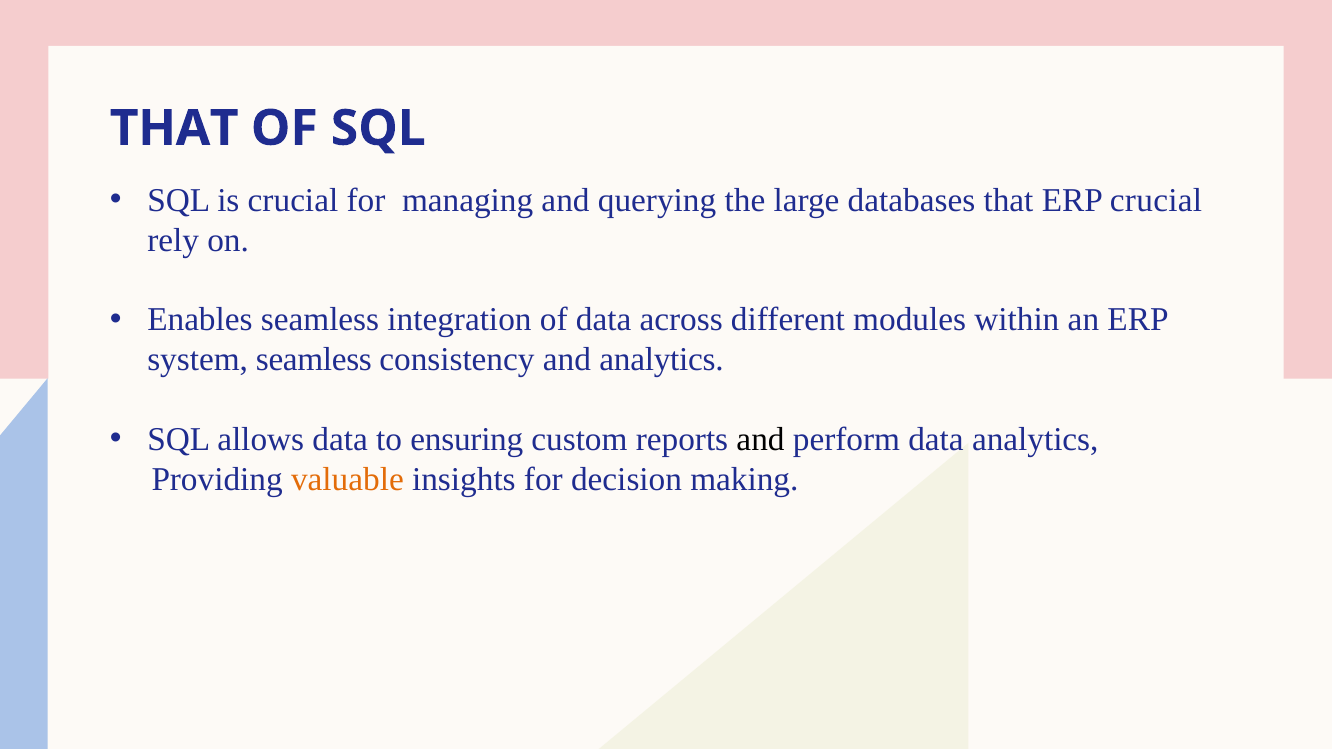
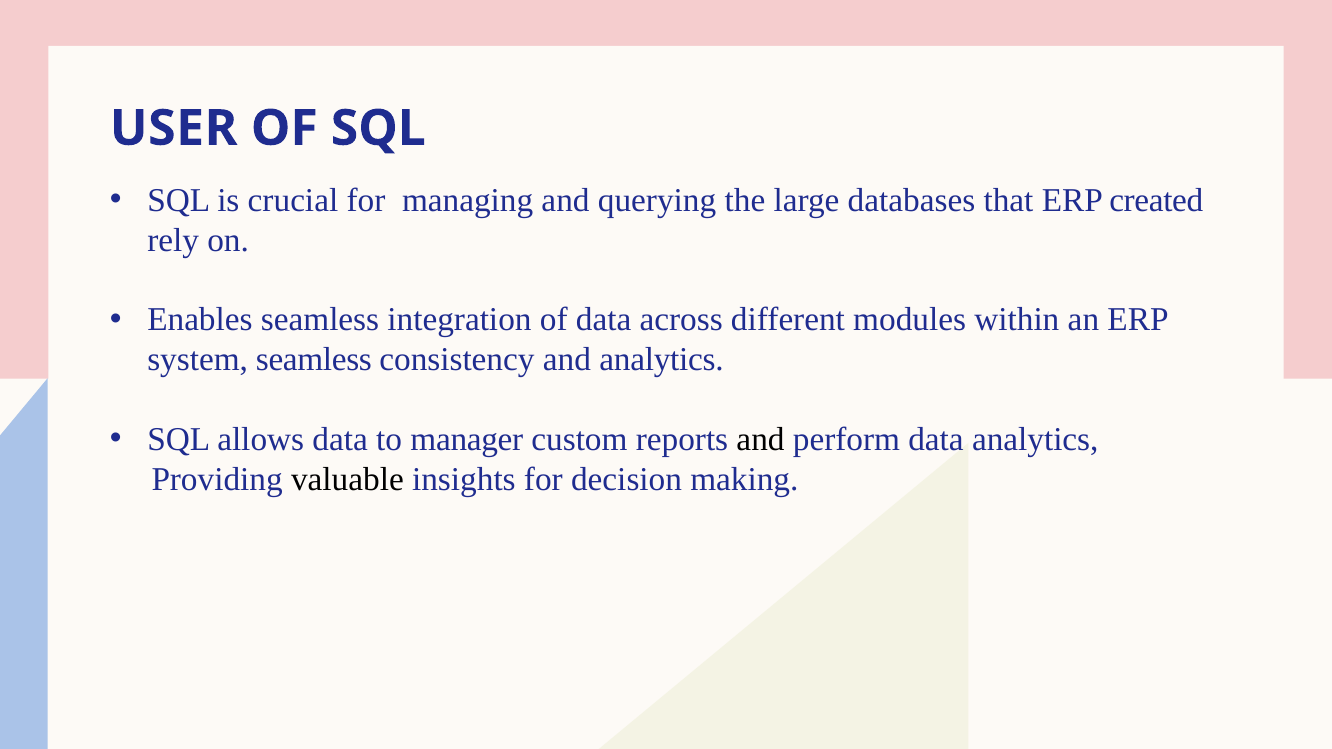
THAT at (174, 128): THAT -> USER
ERP crucial: crucial -> created
ensuring: ensuring -> manager
valuable colour: orange -> black
